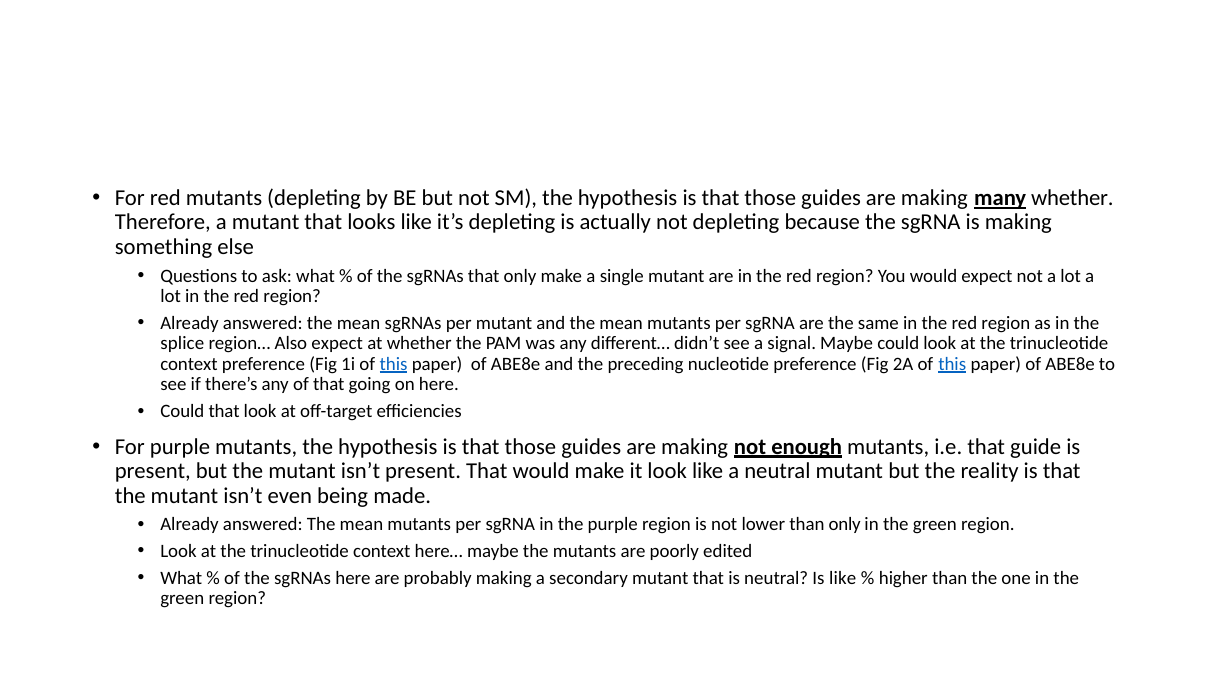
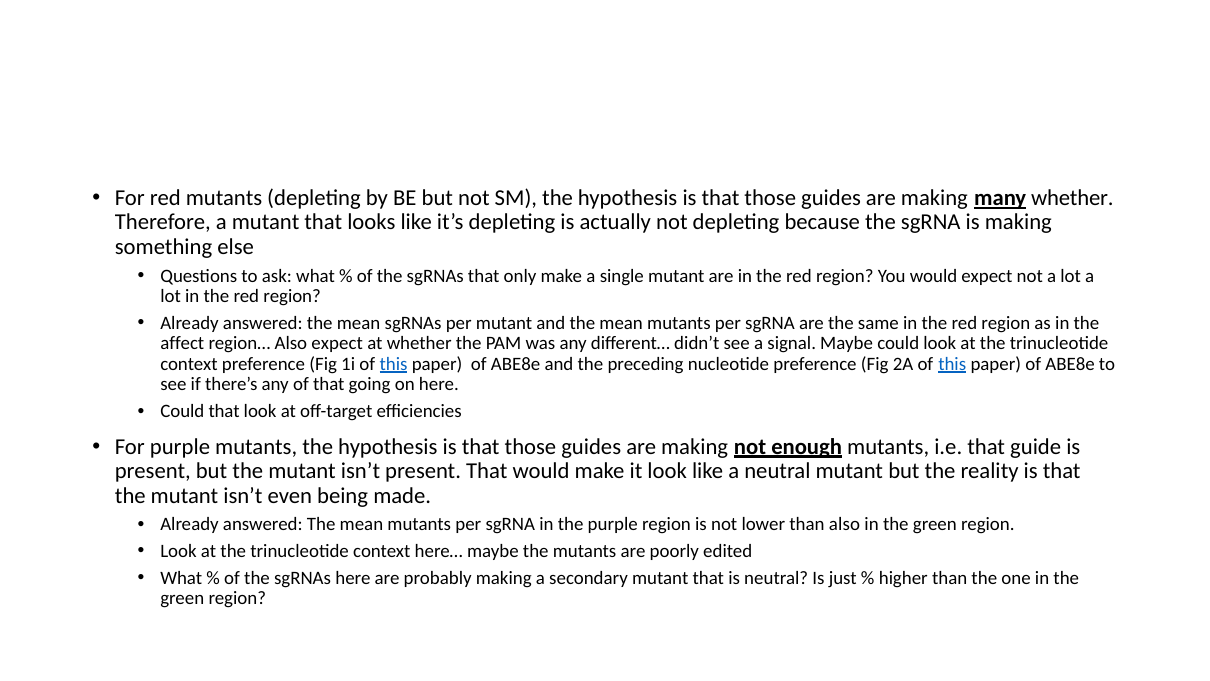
splice: splice -> affect
than only: only -> also
Is like: like -> just
